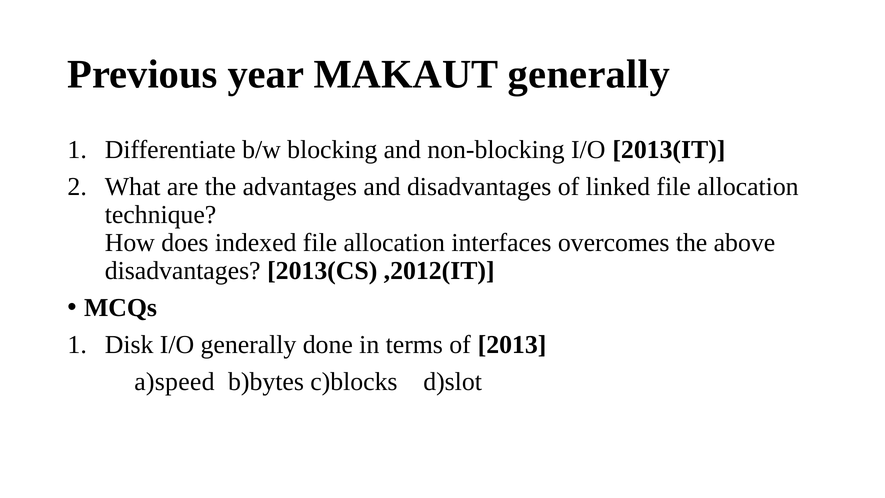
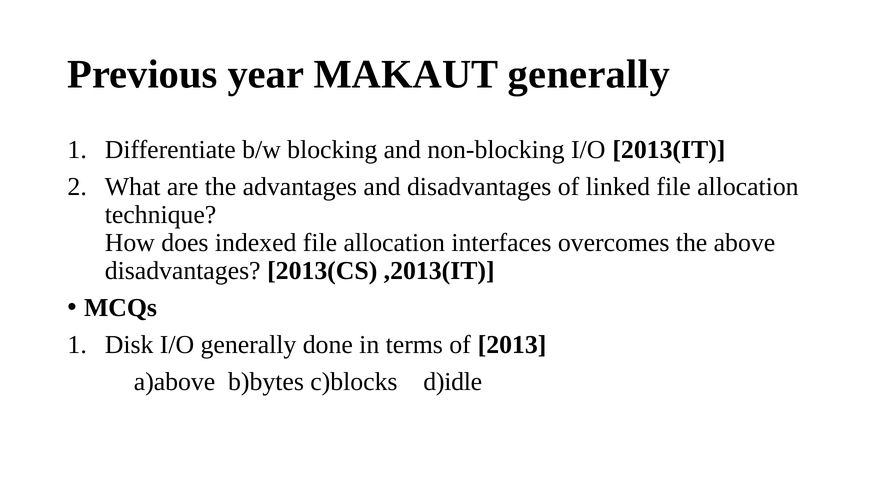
,2012(IT: ,2012(IT -> ,2013(IT
a)speed: a)speed -> a)above
d)slot: d)slot -> d)idle
